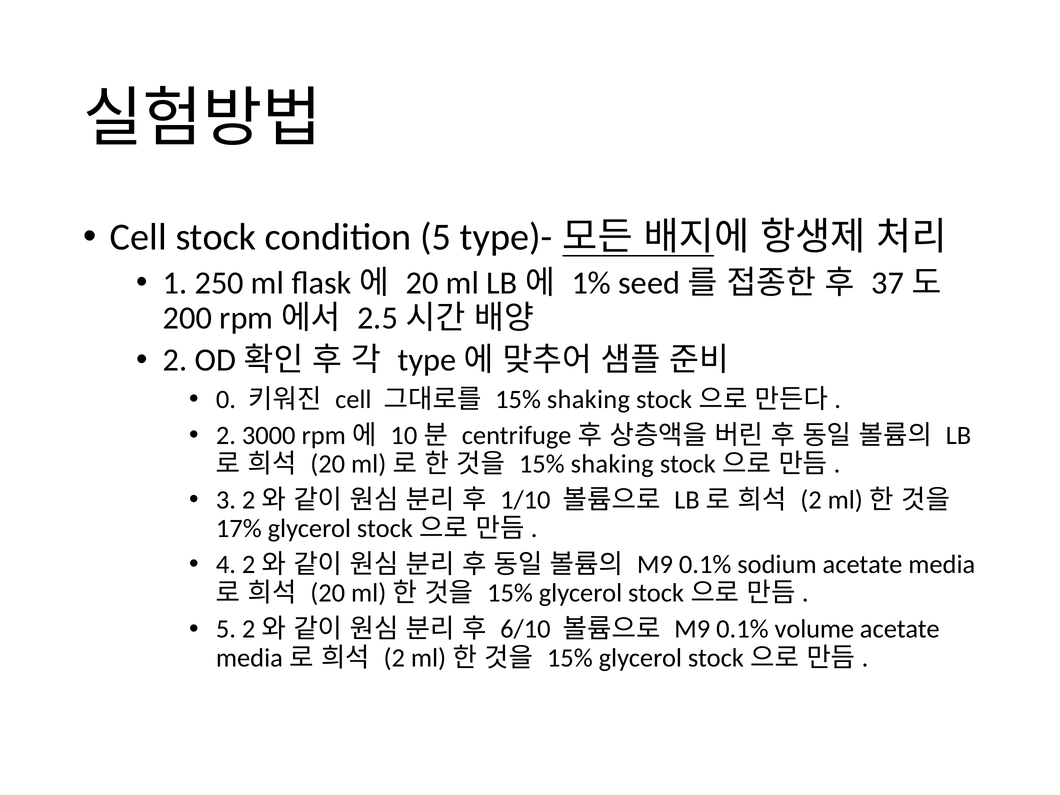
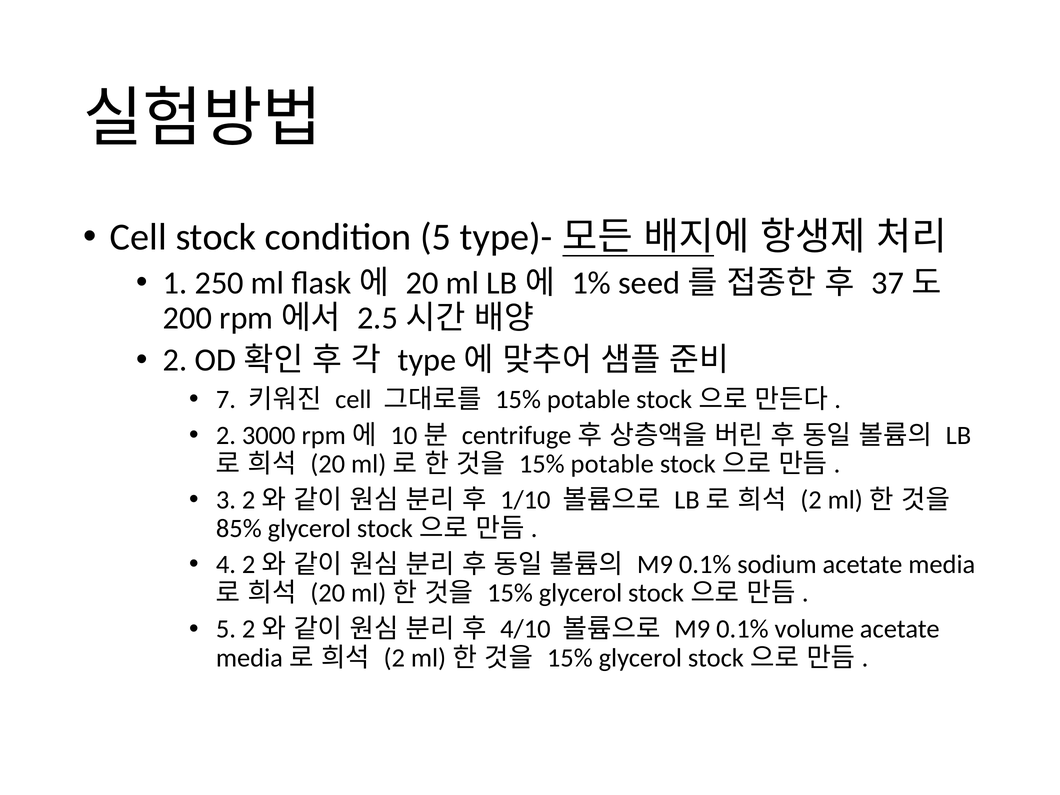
0: 0 -> 7
shaking at (588, 399): shaking -> potable
shaking at (612, 464): shaking -> potable
17%: 17% -> 85%
6/10: 6/10 -> 4/10
